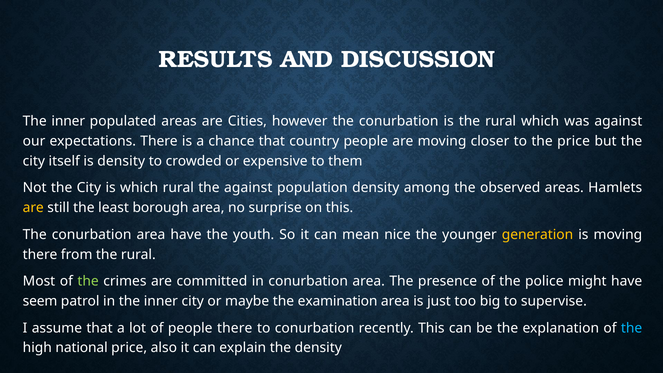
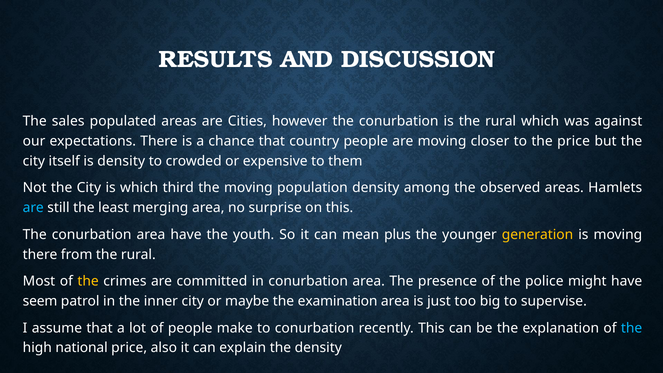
inner at (68, 121): inner -> sales
which rural: rural -> third
the against: against -> moving
are at (33, 208) colour: yellow -> light blue
borough: borough -> merging
nice: nice -> plus
the at (88, 281) colour: light green -> yellow
people there: there -> make
